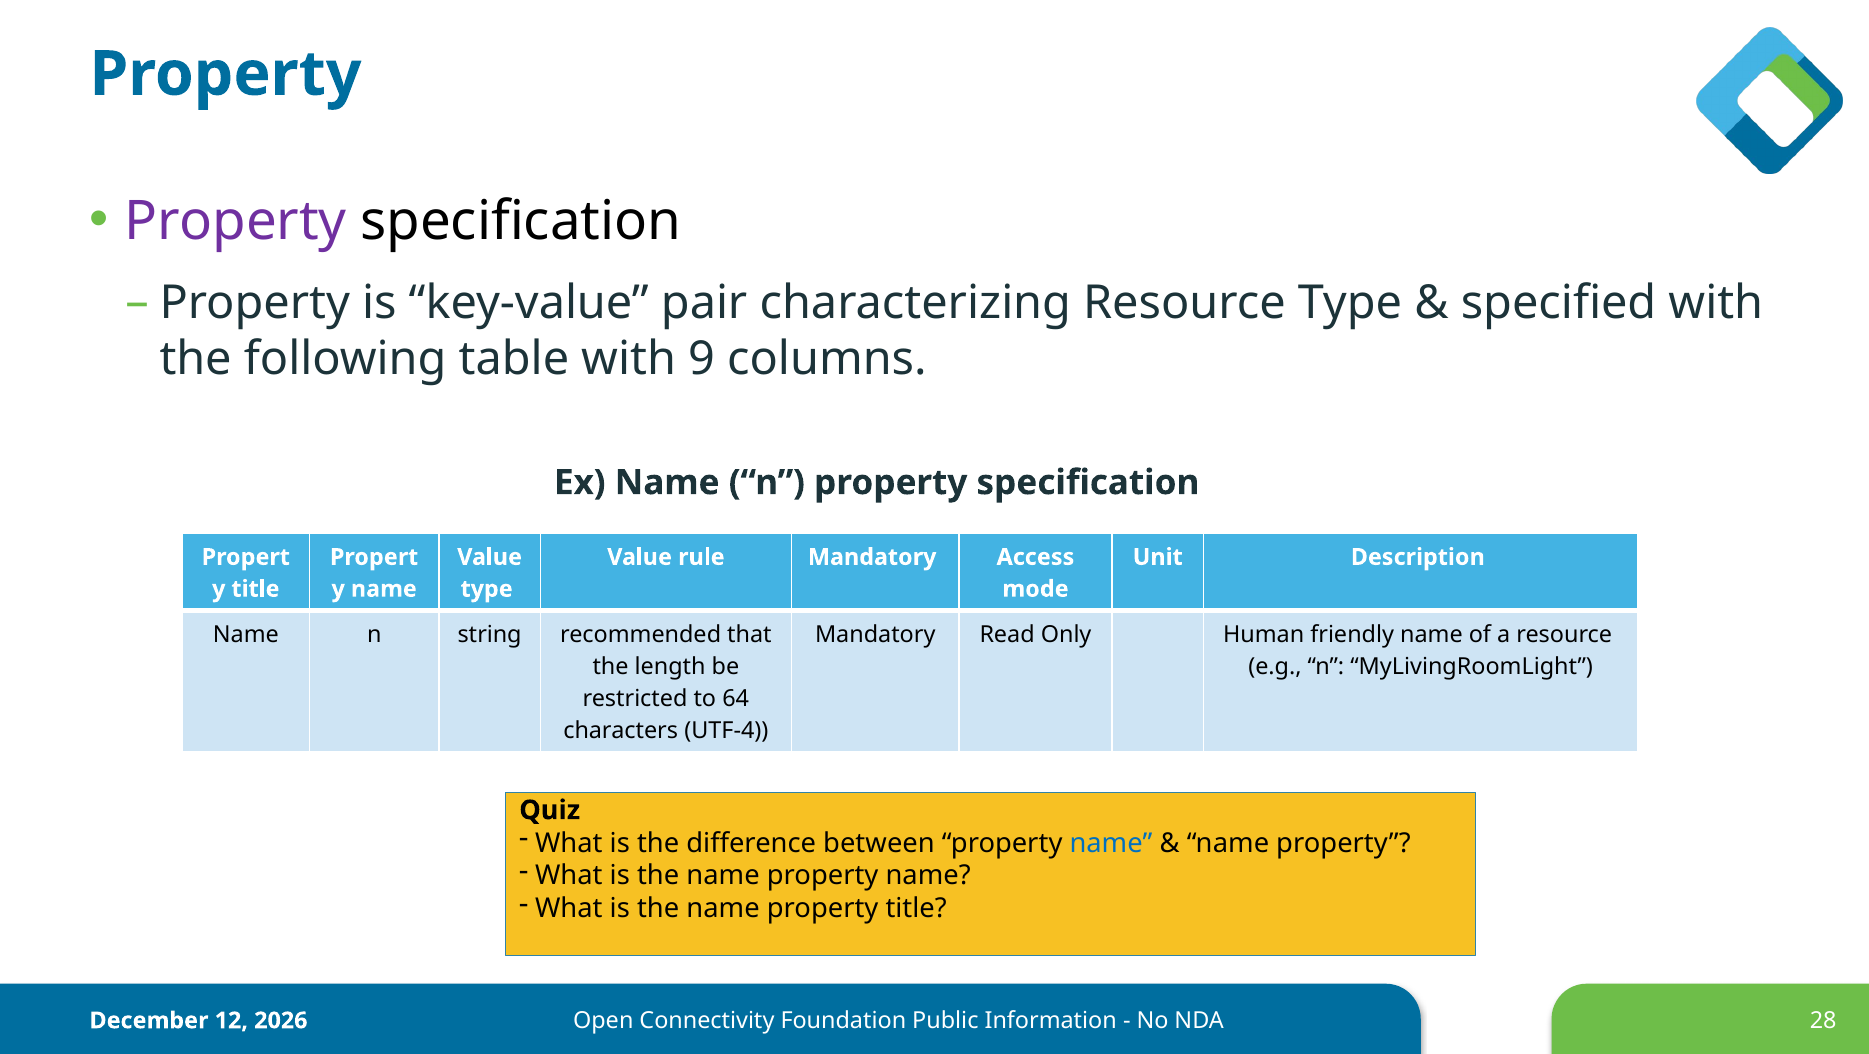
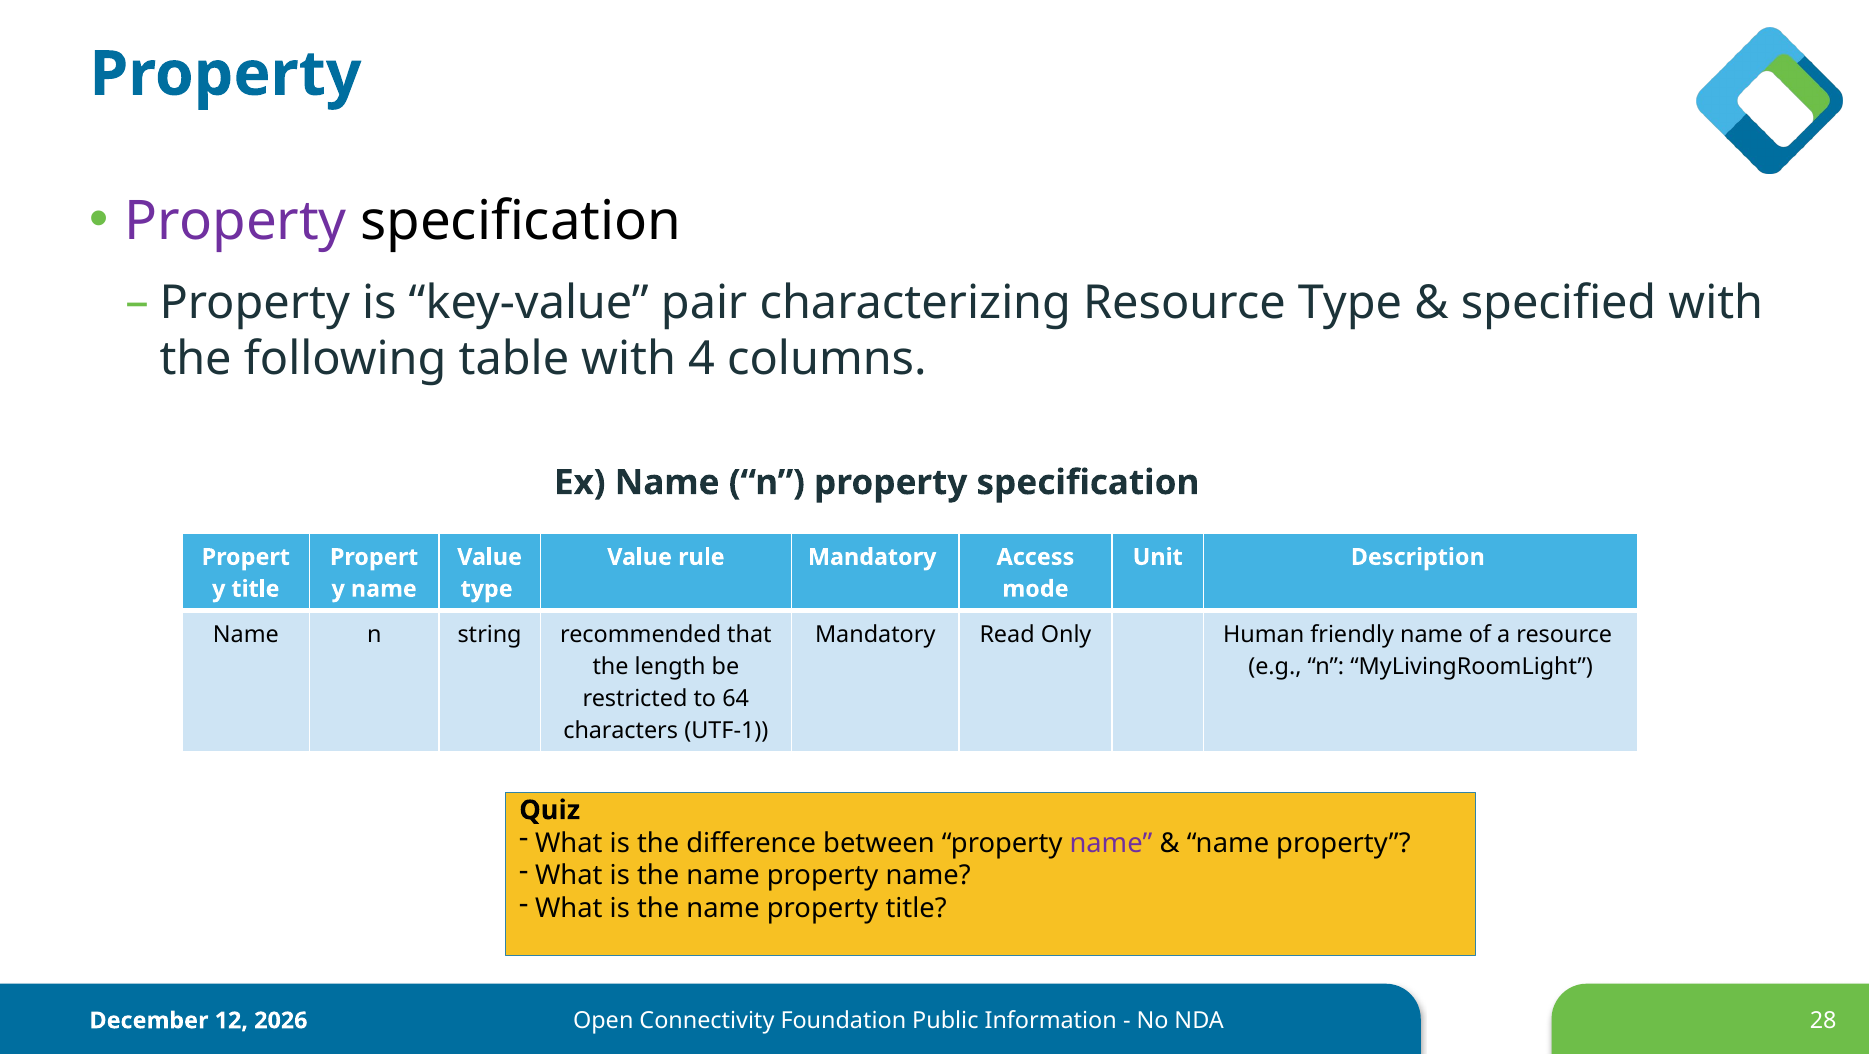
9: 9 -> 4
UTF-4: UTF-4 -> UTF-1
name at (1111, 843) colour: blue -> purple
